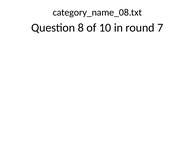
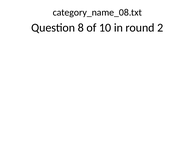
7: 7 -> 2
